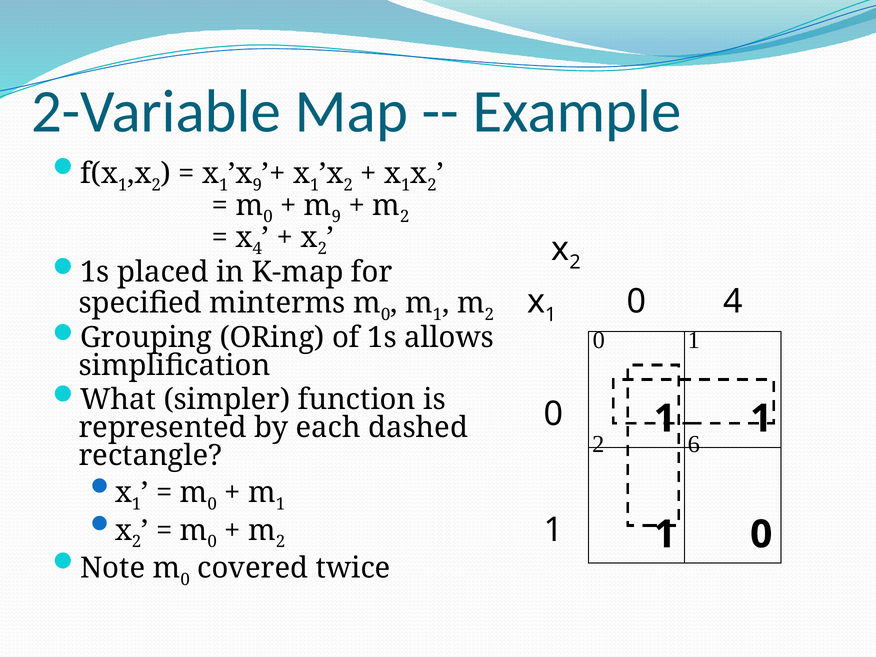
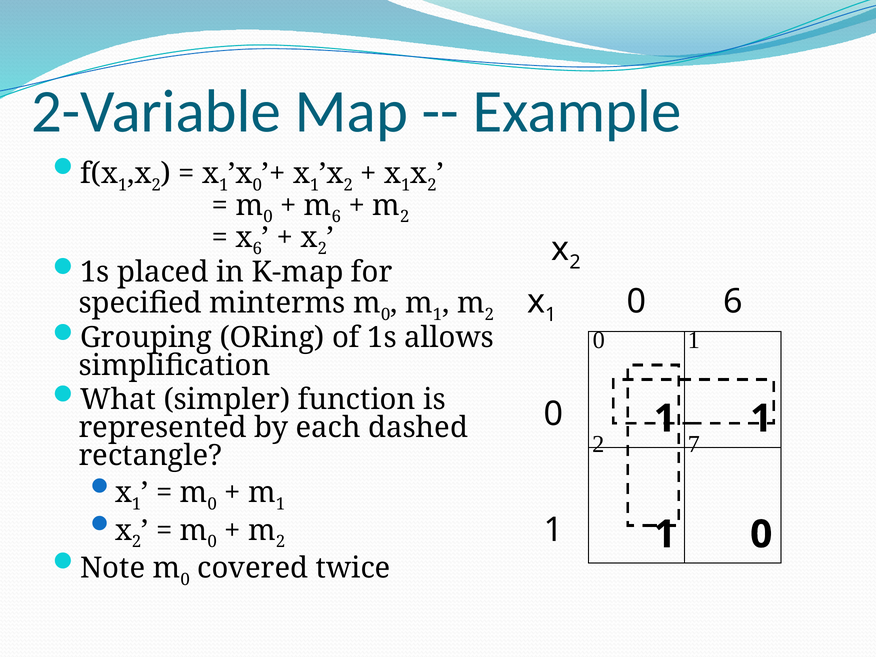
9 at (257, 185): 9 -> 0
9 at (336, 217): 9 -> 6
4 at (257, 249): 4 -> 6
0 4: 4 -> 6
6: 6 -> 7
